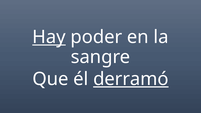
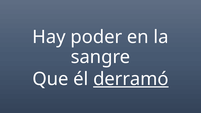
Hay underline: present -> none
